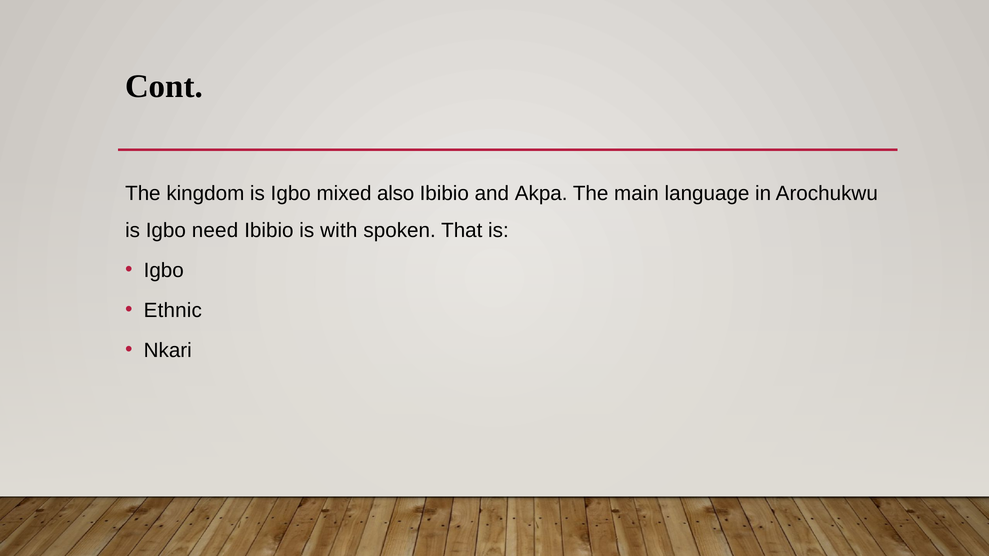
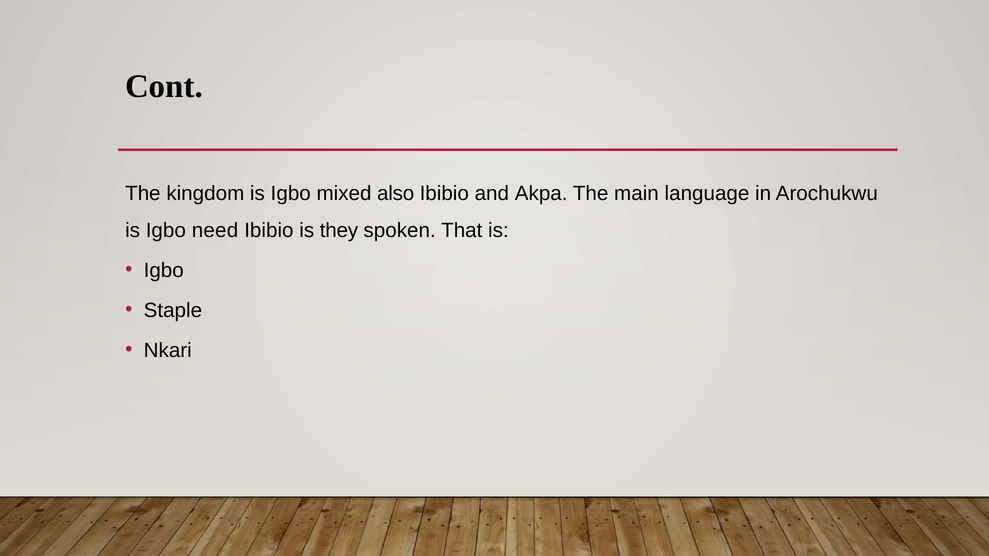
with: with -> they
Ethnic: Ethnic -> Staple
